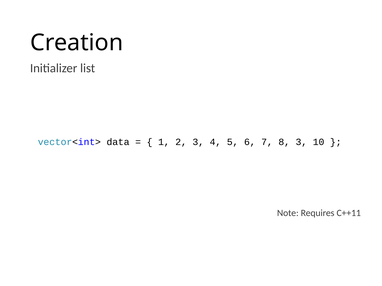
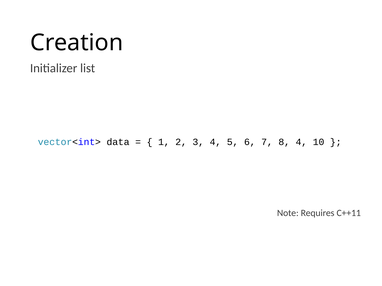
8 3: 3 -> 4
